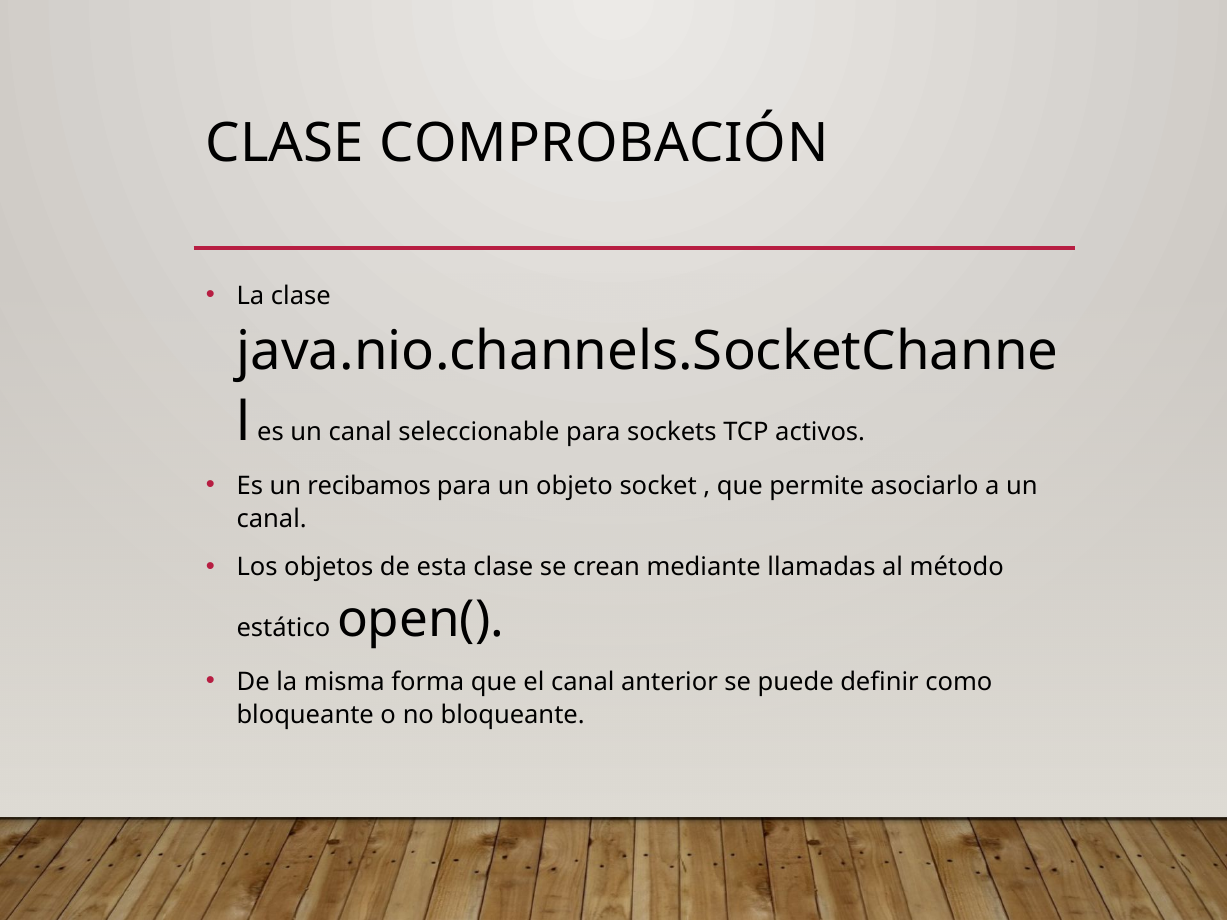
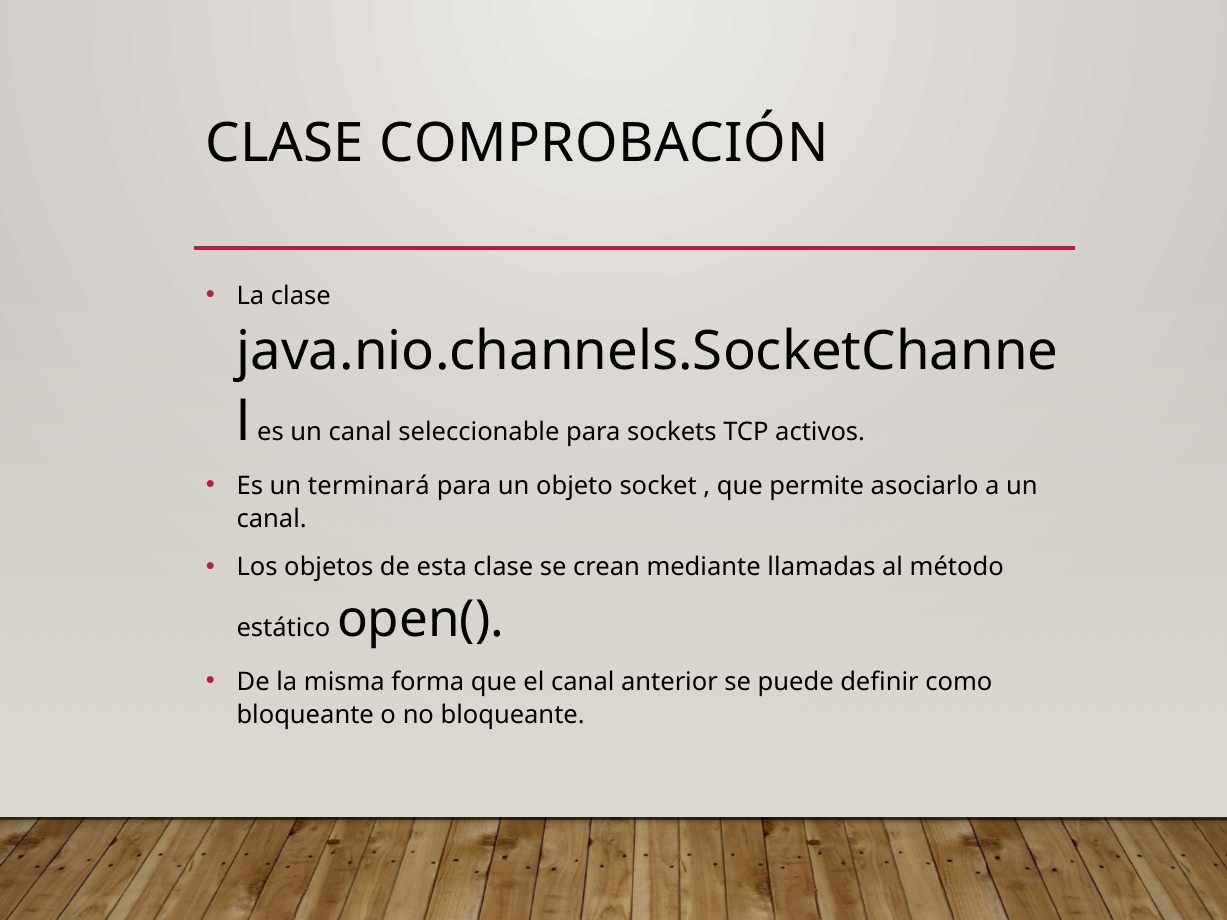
recibamos: recibamos -> terminará
